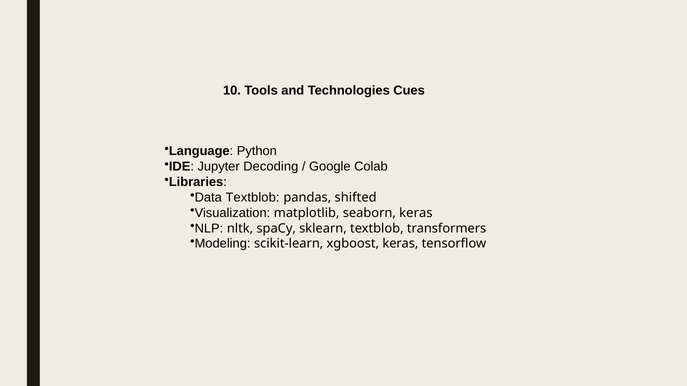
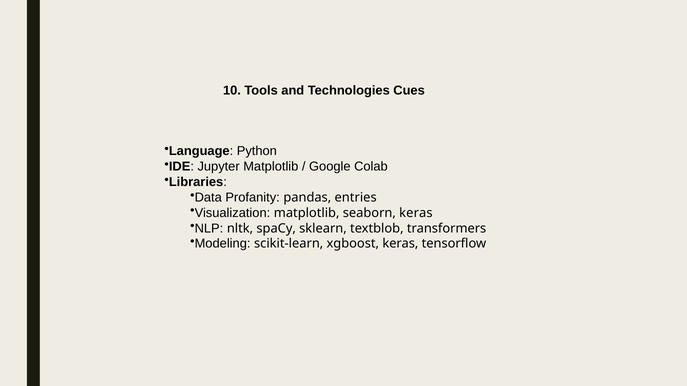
Jupyter Decoding: Decoding -> Matplotlib
Data Textblob: Textblob -> Profanity
shifted: shifted -> entries
